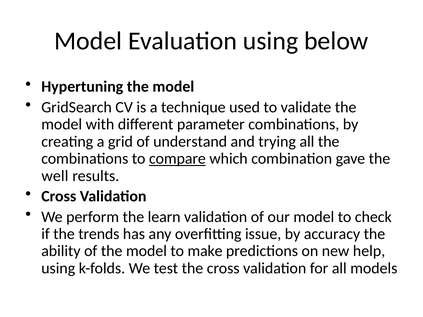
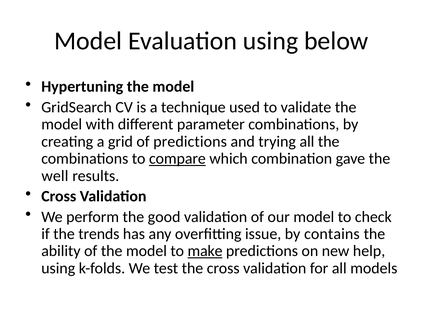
of understand: understand -> predictions
learn: learn -> good
accuracy: accuracy -> contains
make underline: none -> present
